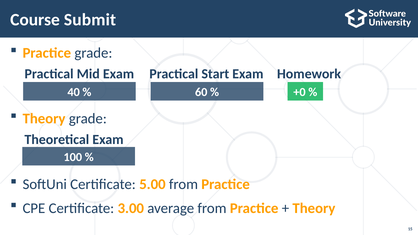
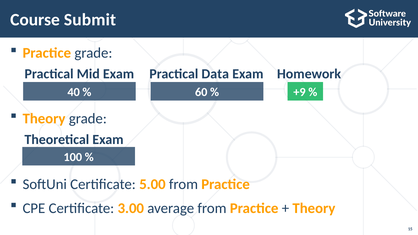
Start: Start -> Data
+0: +0 -> +9
